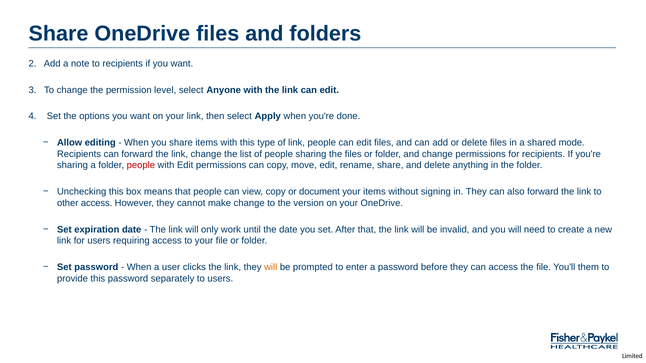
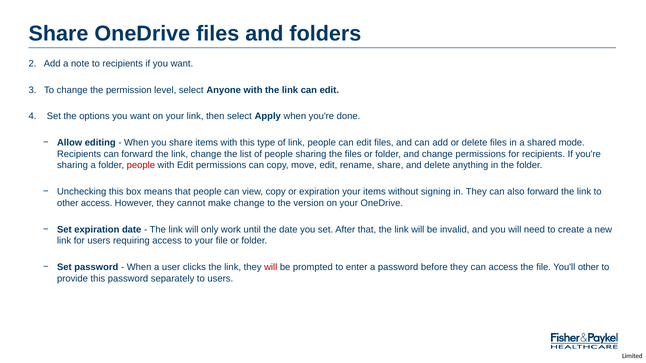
or document: document -> expiration
will at (271, 268) colour: orange -> red
You'll them: them -> other
